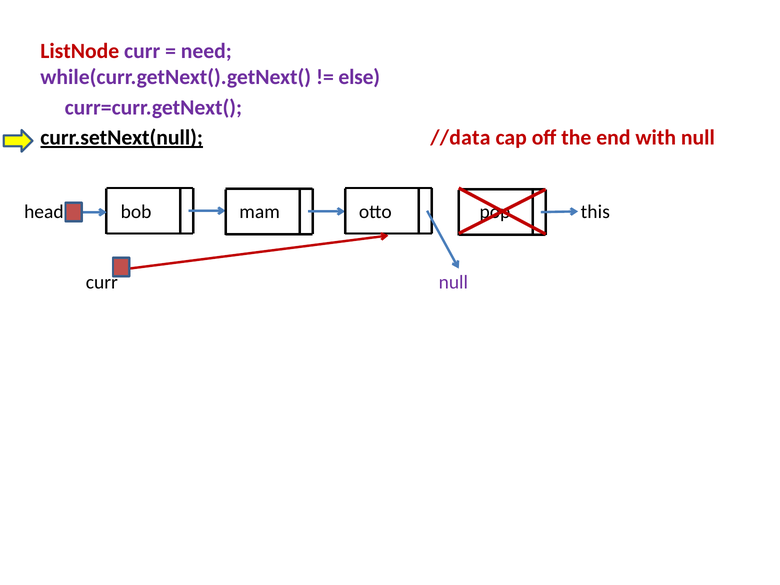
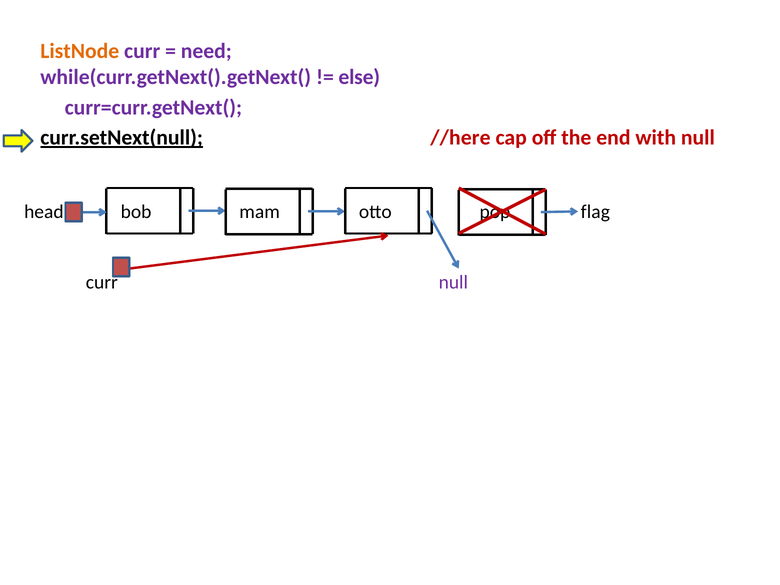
ListNode colour: red -> orange
//data: //data -> //here
this: this -> flag
